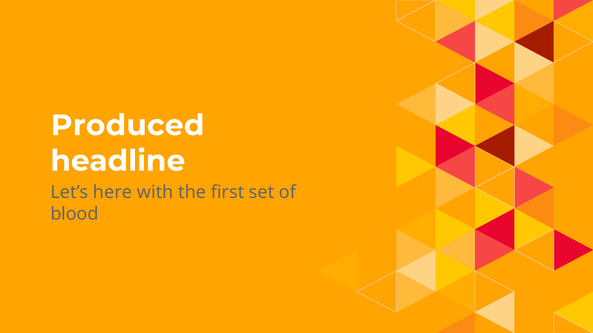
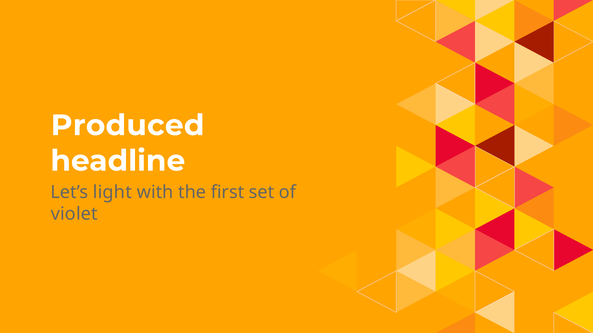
here: here -> light
blood: blood -> violet
